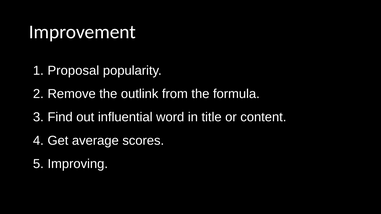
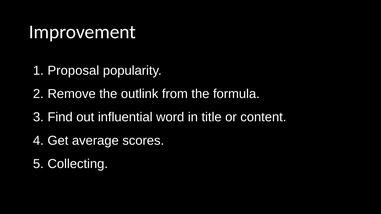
Improving: Improving -> Collecting
